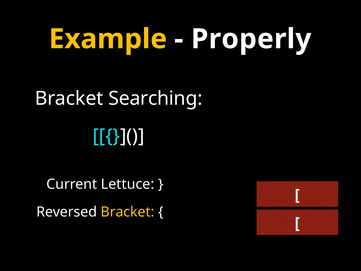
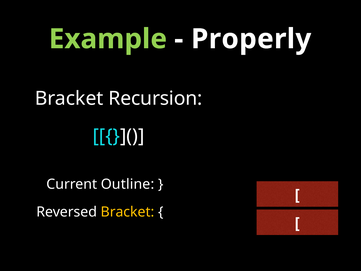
Example colour: yellow -> light green
Searching: Searching -> Recursion
Lettuce: Lettuce -> Outline
